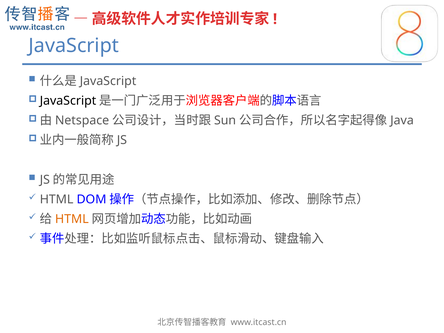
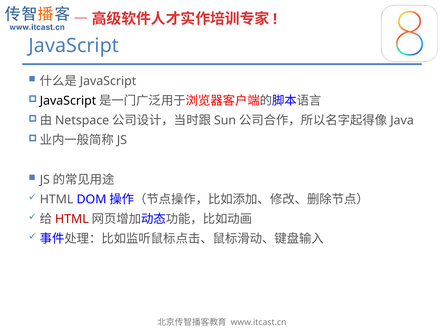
HTML at (72, 219) colour: orange -> red
